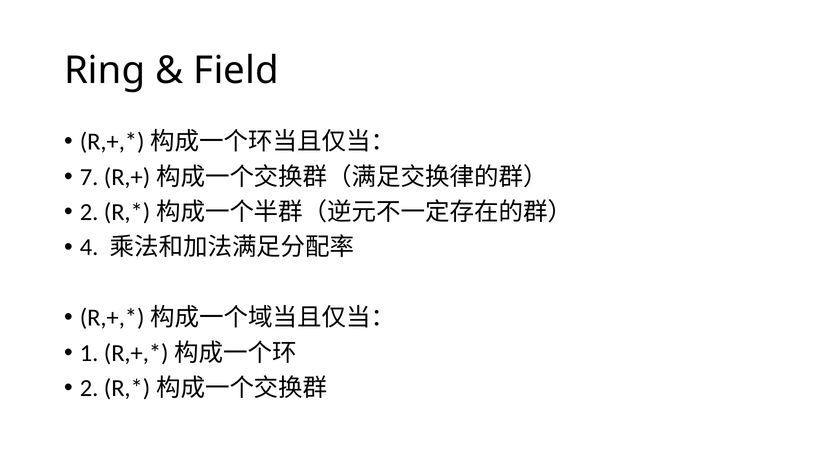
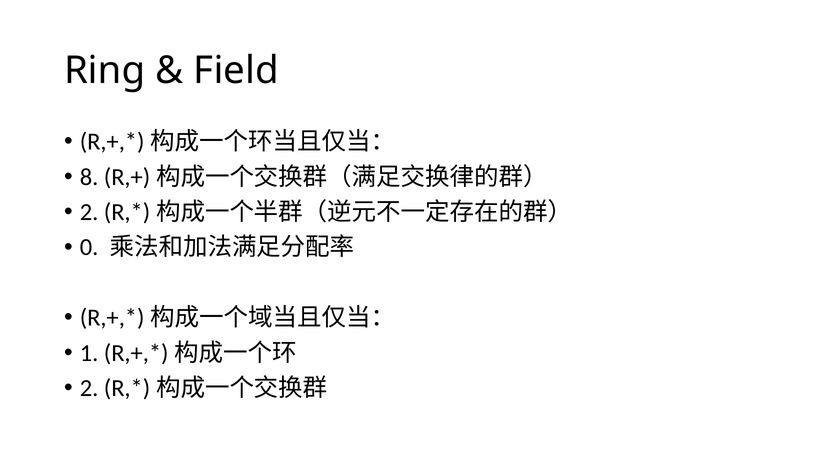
7: 7 -> 8
4: 4 -> 0
